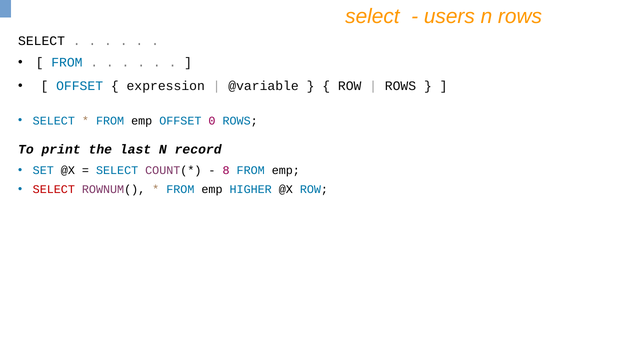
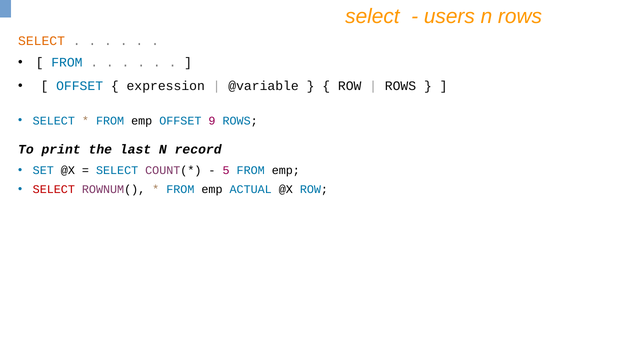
SELECT at (42, 41) colour: black -> orange
0: 0 -> 9
8: 8 -> 5
HIGHER: HIGHER -> ACTUAL
